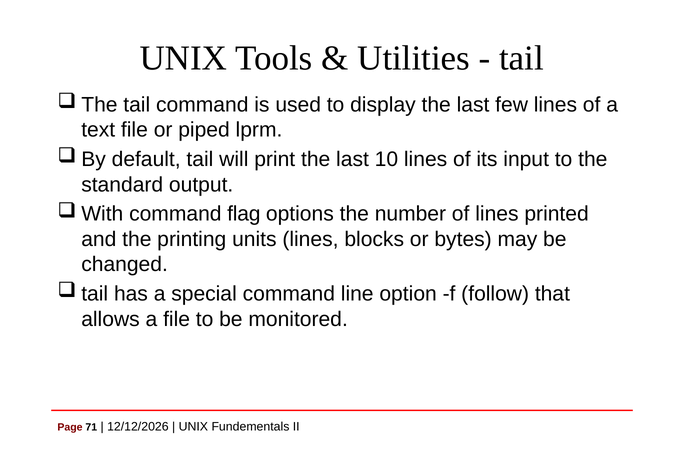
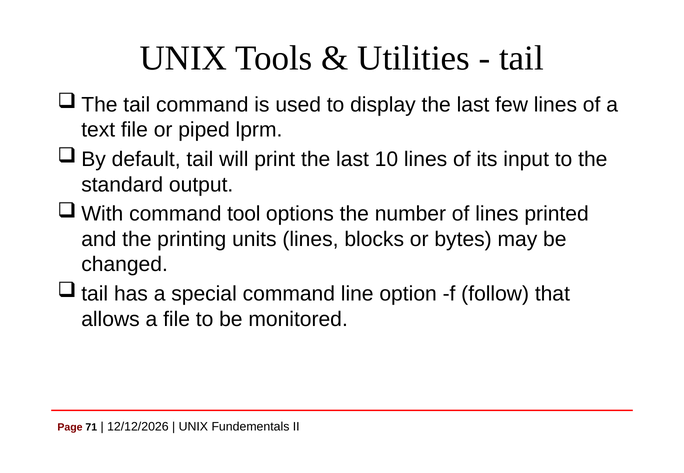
flag: flag -> tool
